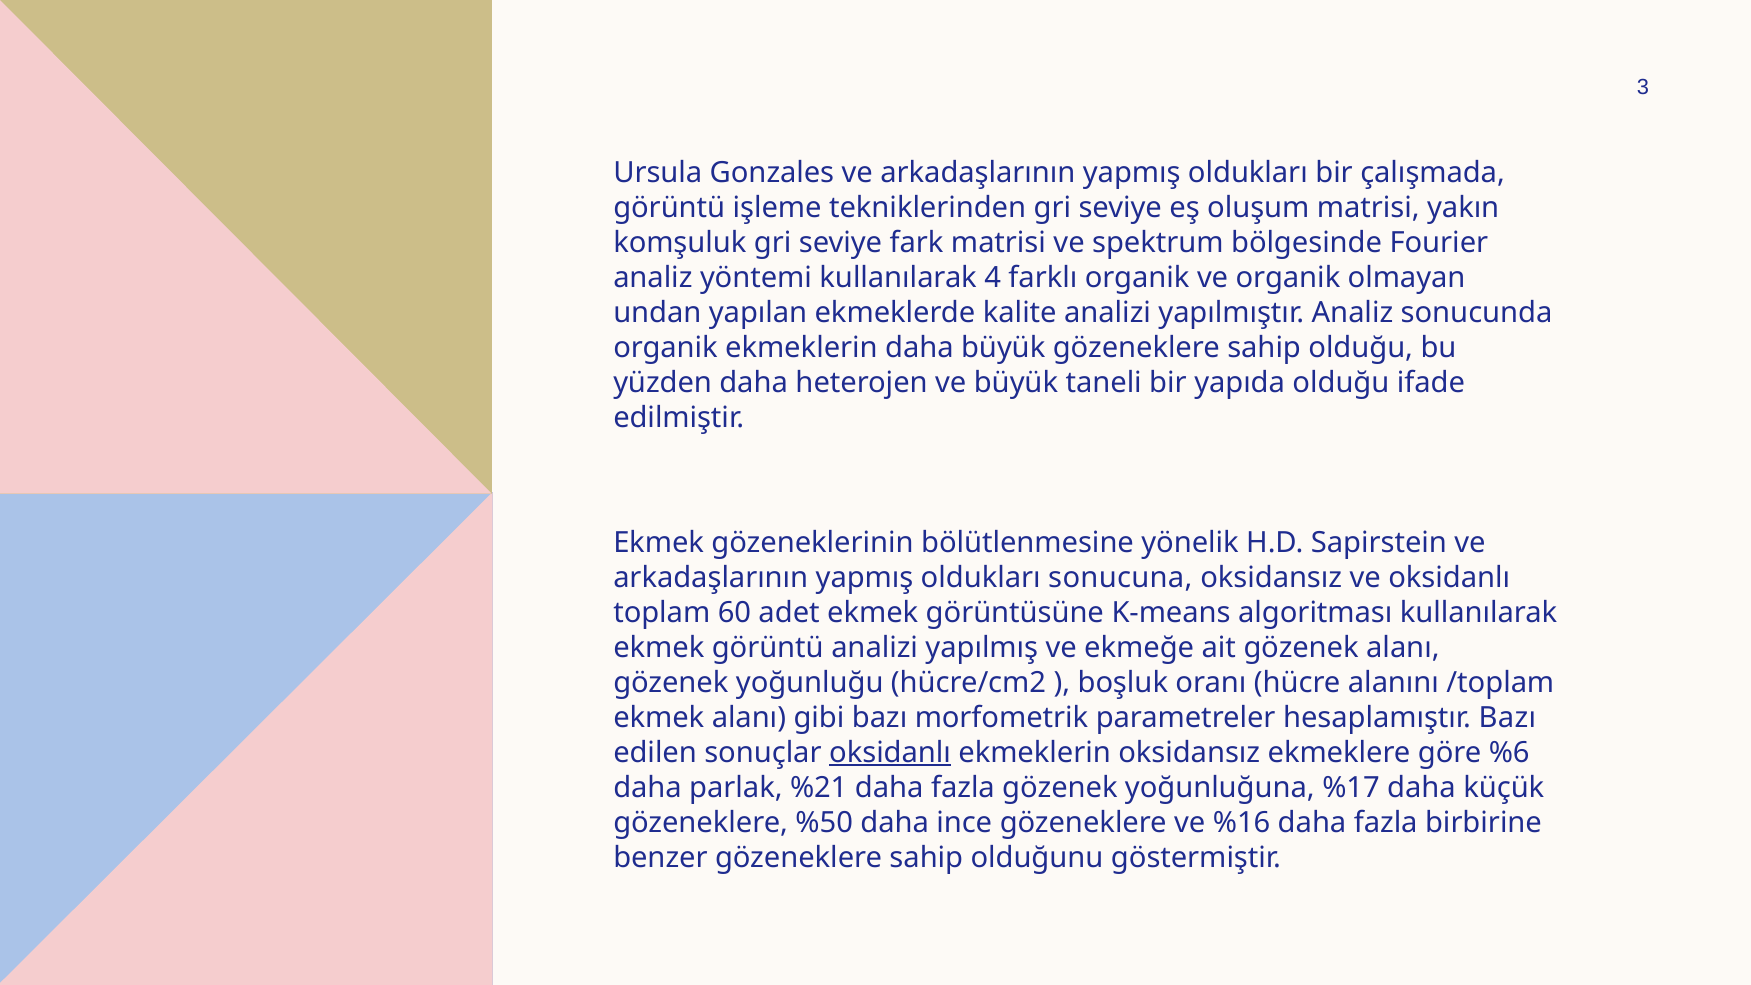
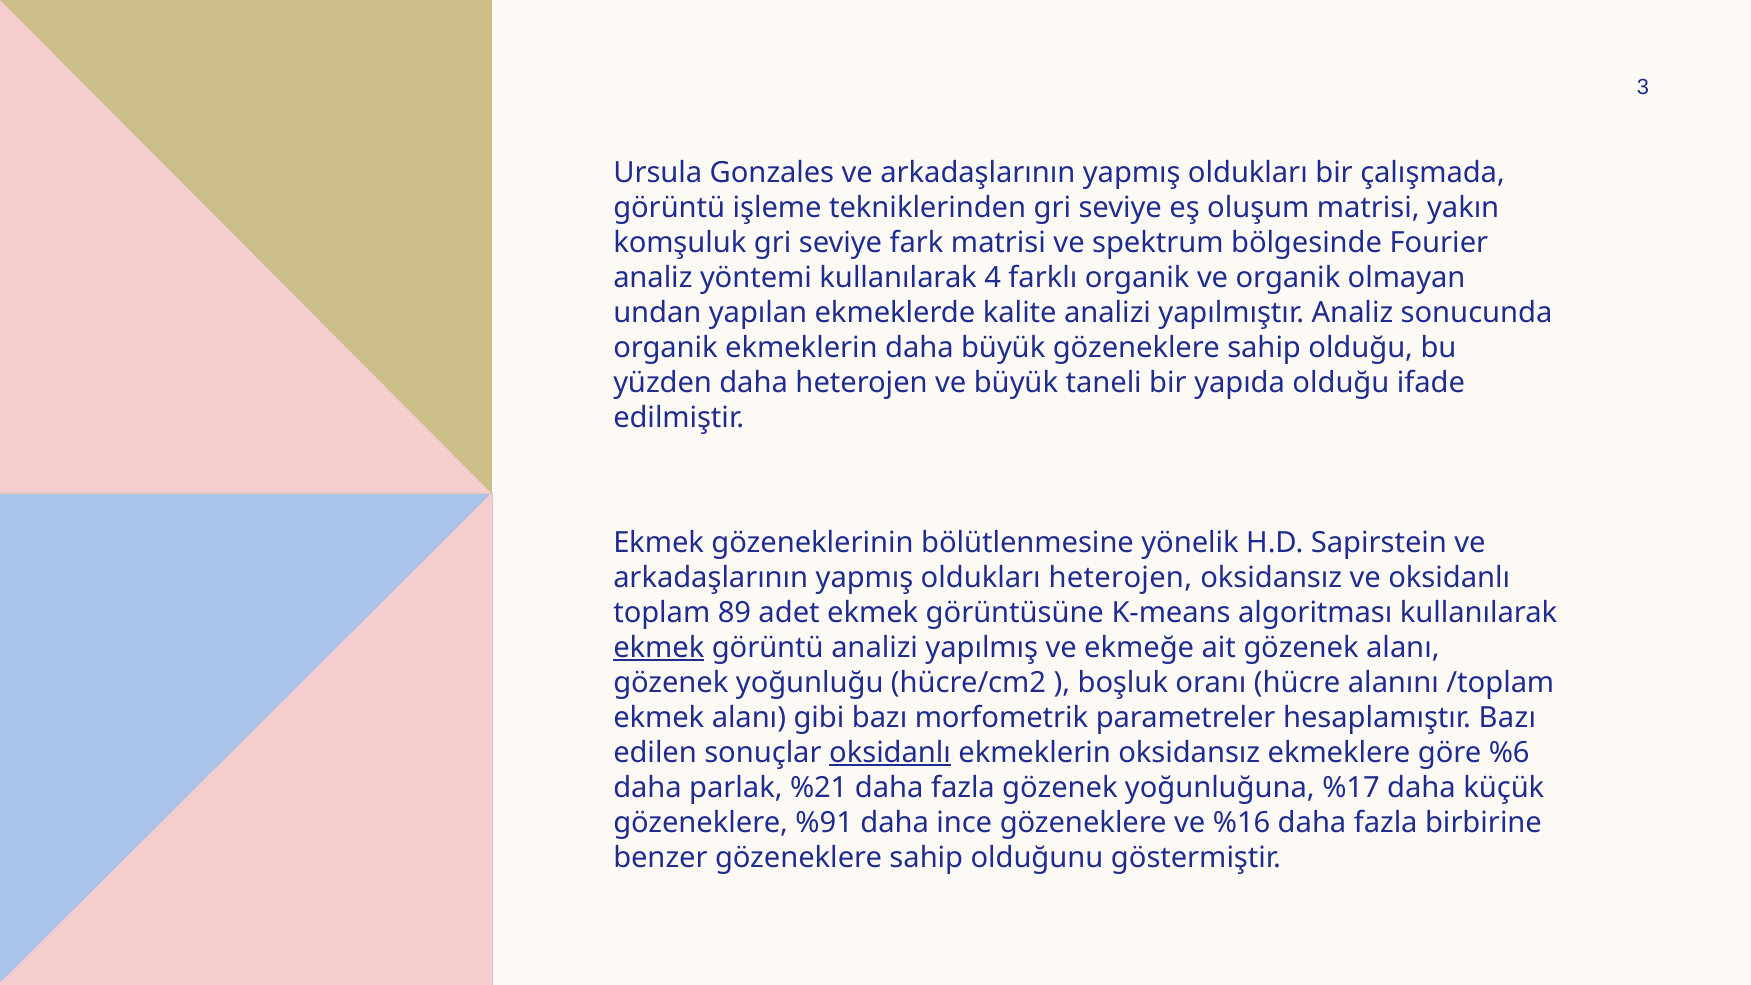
oldukları sonucuna: sonucuna -> heterojen
60: 60 -> 89
ekmek at (659, 647) underline: none -> present
%50: %50 -> %91
